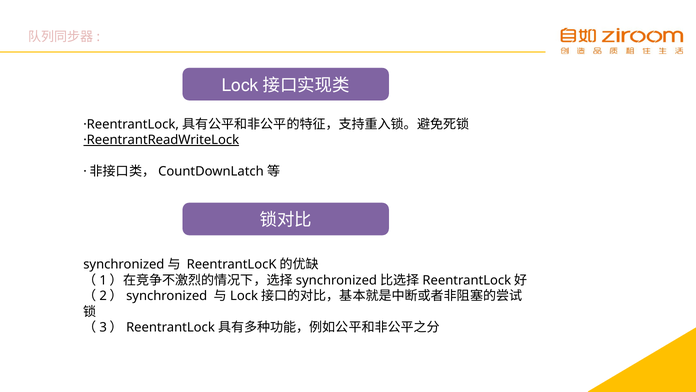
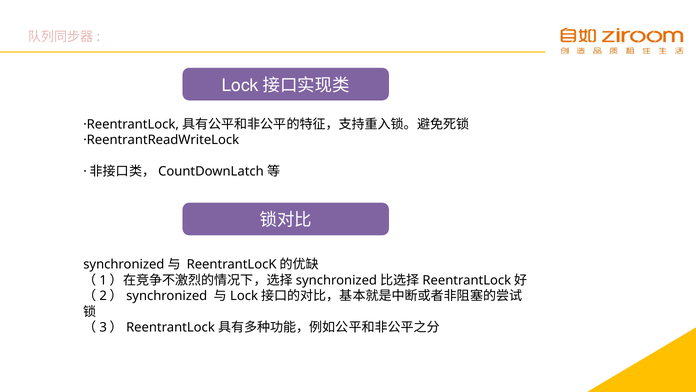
·ReentrantReadWriteLock underline: present -> none
